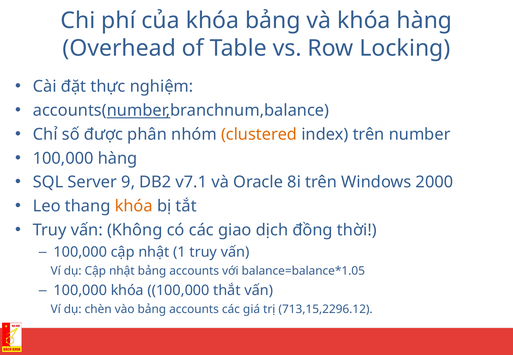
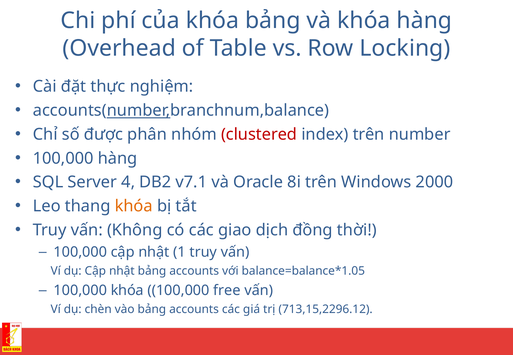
clustered colour: orange -> red
9: 9 -> 4
thắt: thắt -> free
